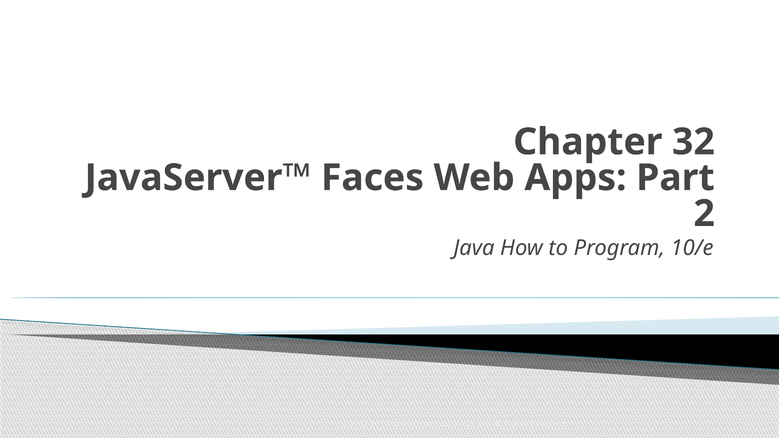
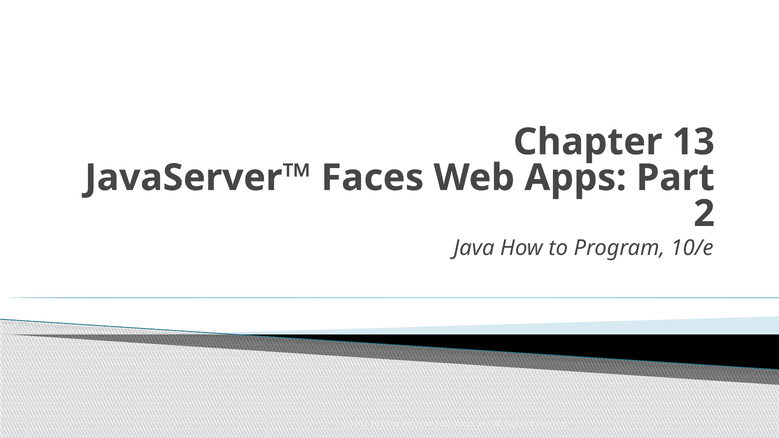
32: 32 -> 13
